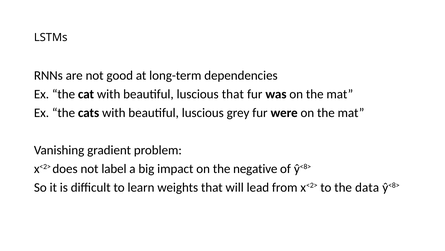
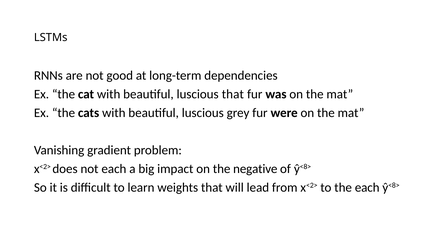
not label: label -> each
the data: data -> each
